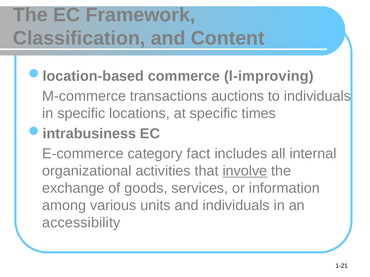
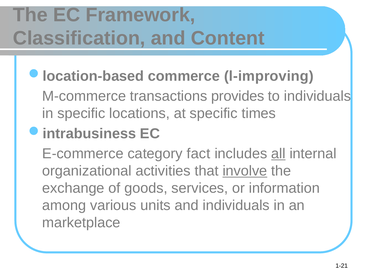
auctions: auctions -> provides
all underline: none -> present
accessibility: accessibility -> marketplace
